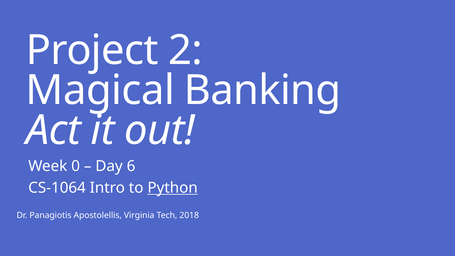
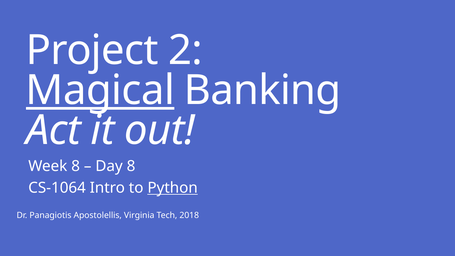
Magical underline: none -> present
Week 0: 0 -> 8
Day 6: 6 -> 8
